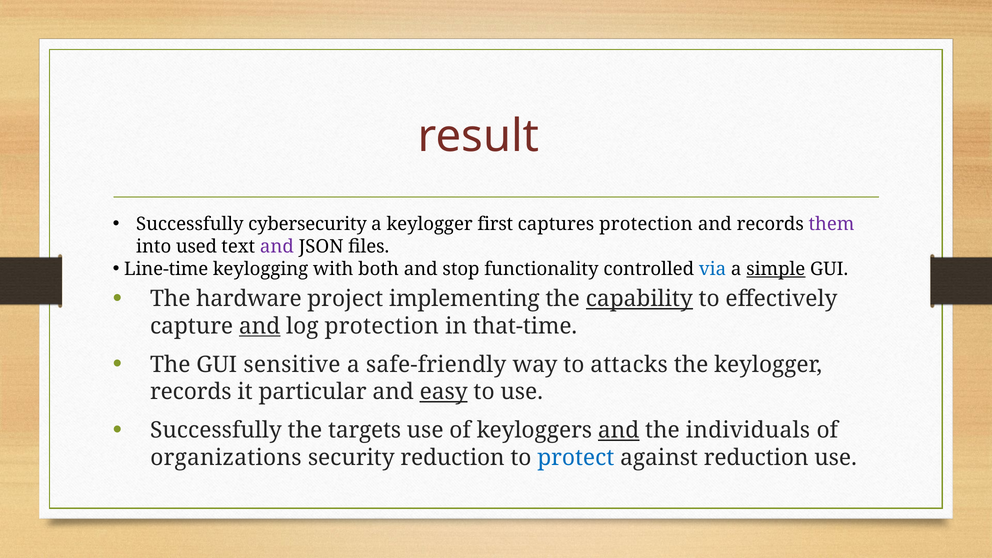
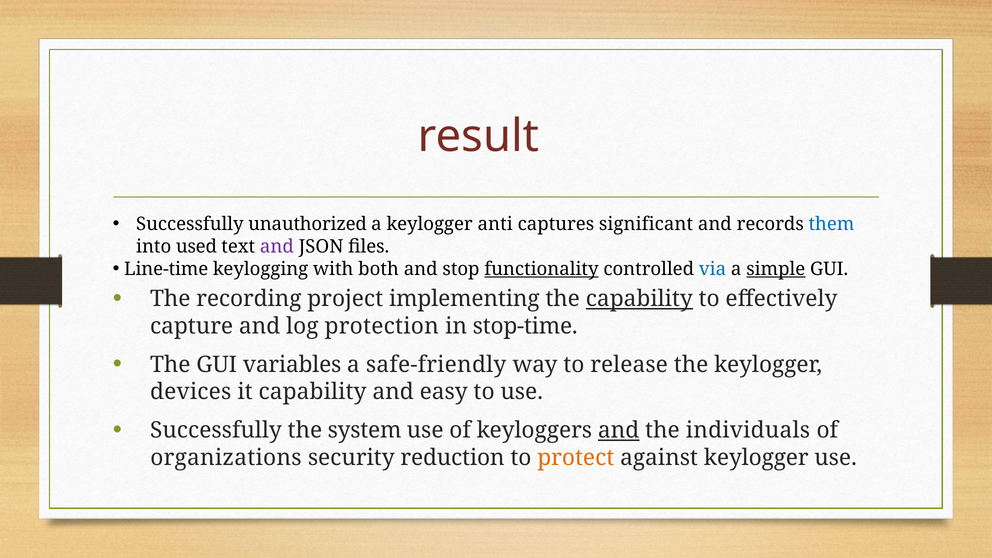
cybersecurity: cybersecurity -> unauthorized
first: first -> anti
captures protection: protection -> significant
them colour: purple -> blue
functionality underline: none -> present
hardware: hardware -> recording
and at (260, 326) underline: present -> none
that-time: that-time -> stop-time
sensitive: sensitive -> variables
attacks: attacks -> release
records at (191, 392): records -> devices
it particular: particular -> capability
easy underline: present -> none
targets: targets -> system
protect colour: blue -> orange
against reduction: reduction -> keylogger
